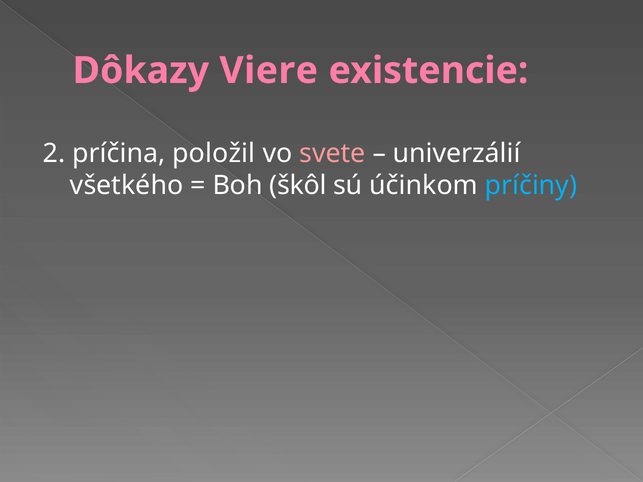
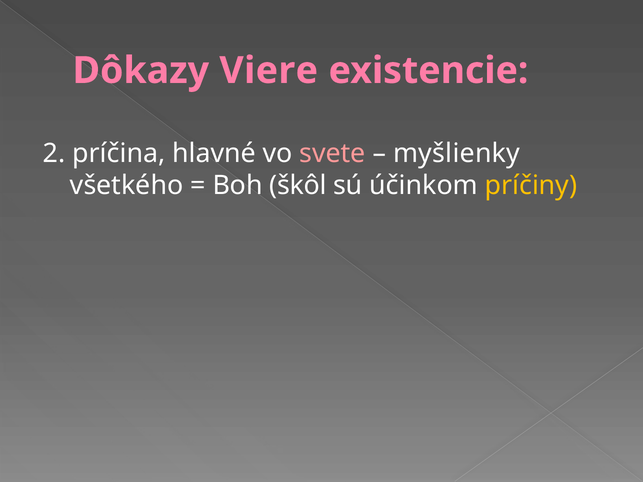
položil: položil -> hlavné
univerzálií: univerzálií -> myšlienky
príčiny colour: light blue -> yellow
